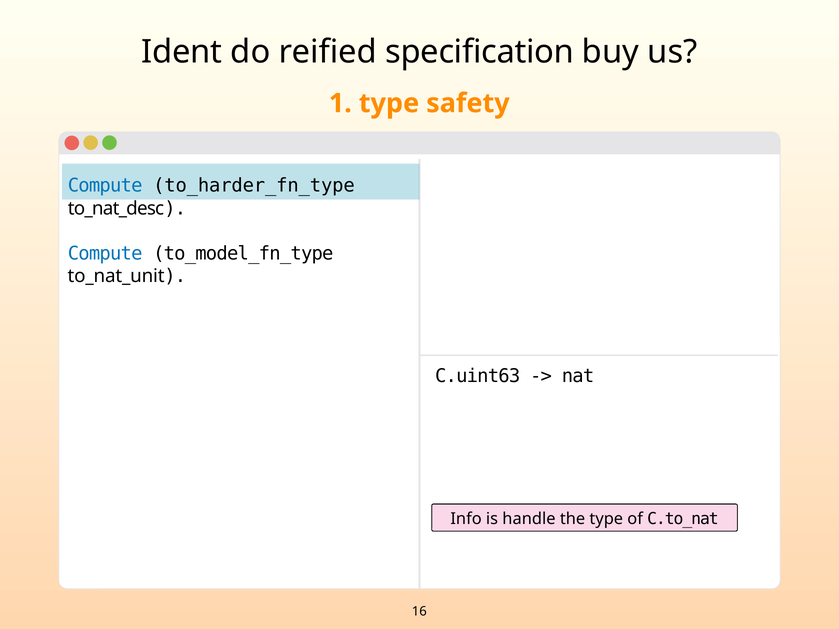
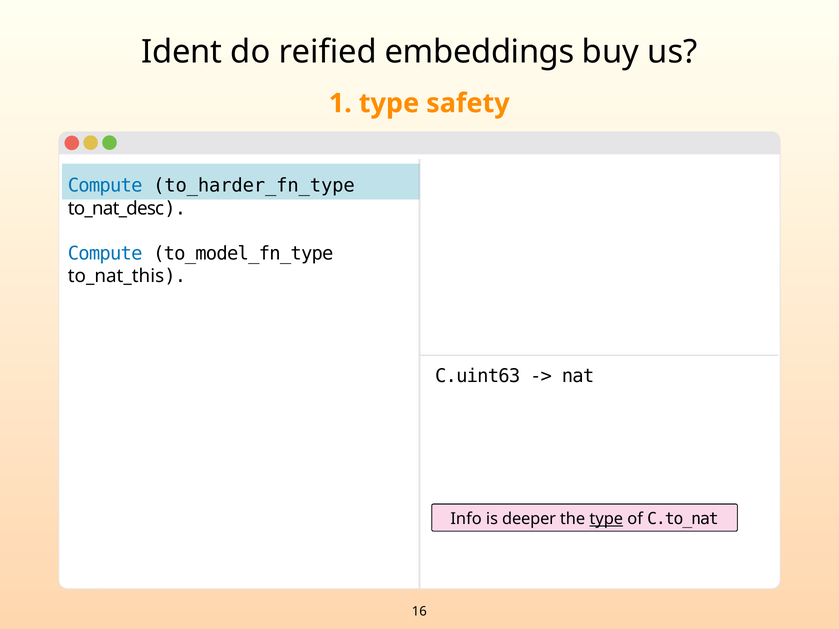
specification: specification -> embeddings
to_nat_unit: to_nat_unit -> to_nat_this
handle: handle -> deeper
type at (606, 519) underline: none -> present
